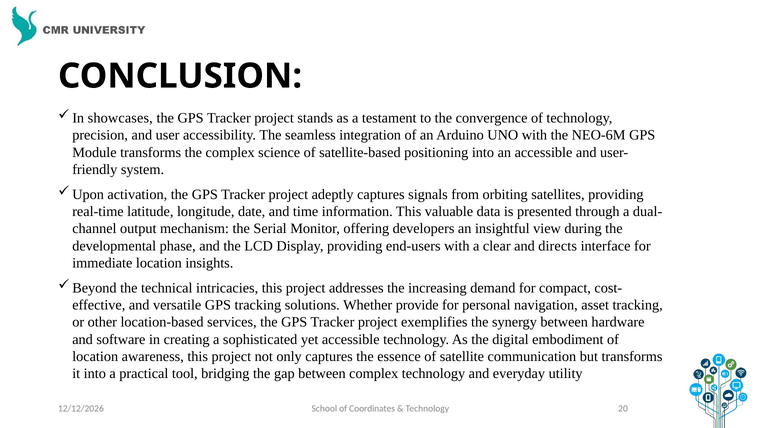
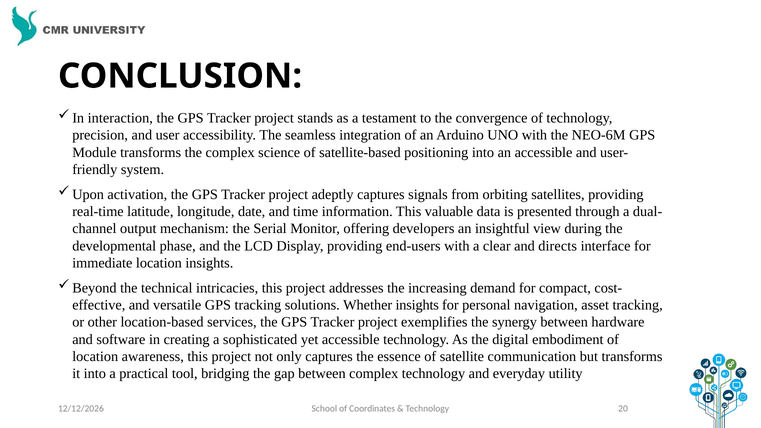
showcases: showcases -> interaction
Whether provide: provide -> insights
